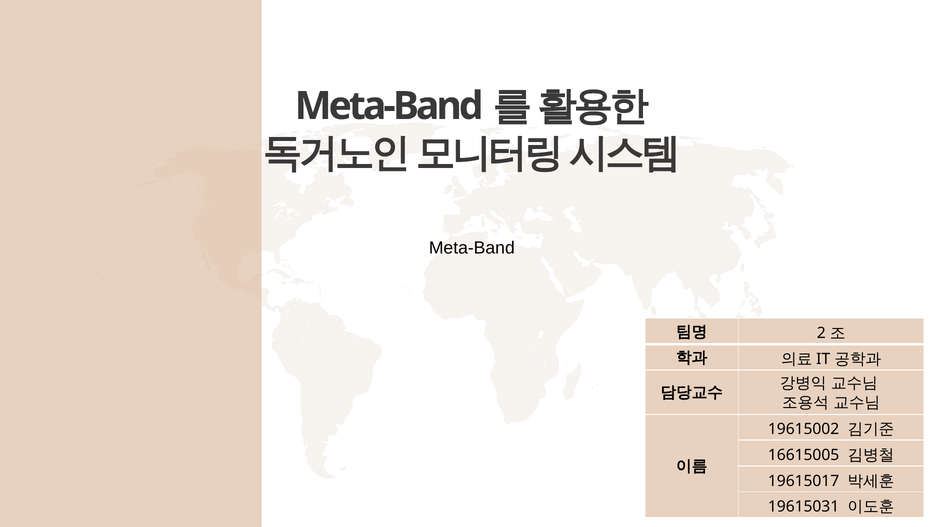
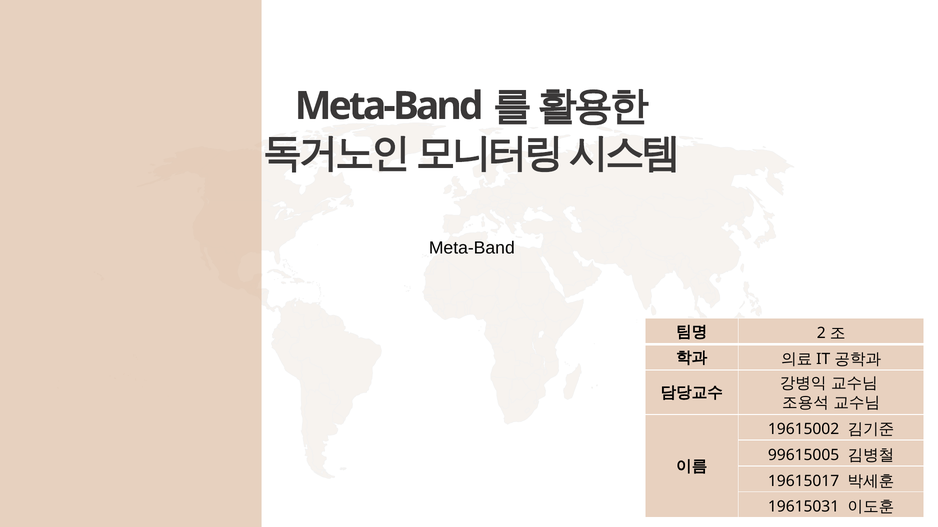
16615005: 16615005 -> 99615005
